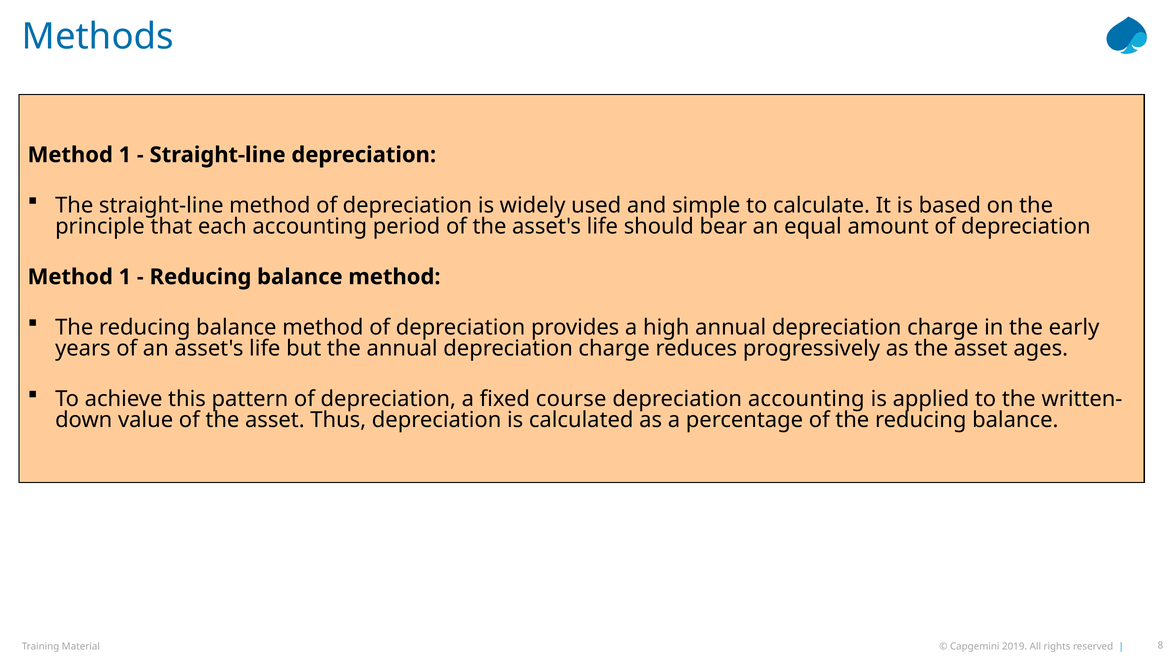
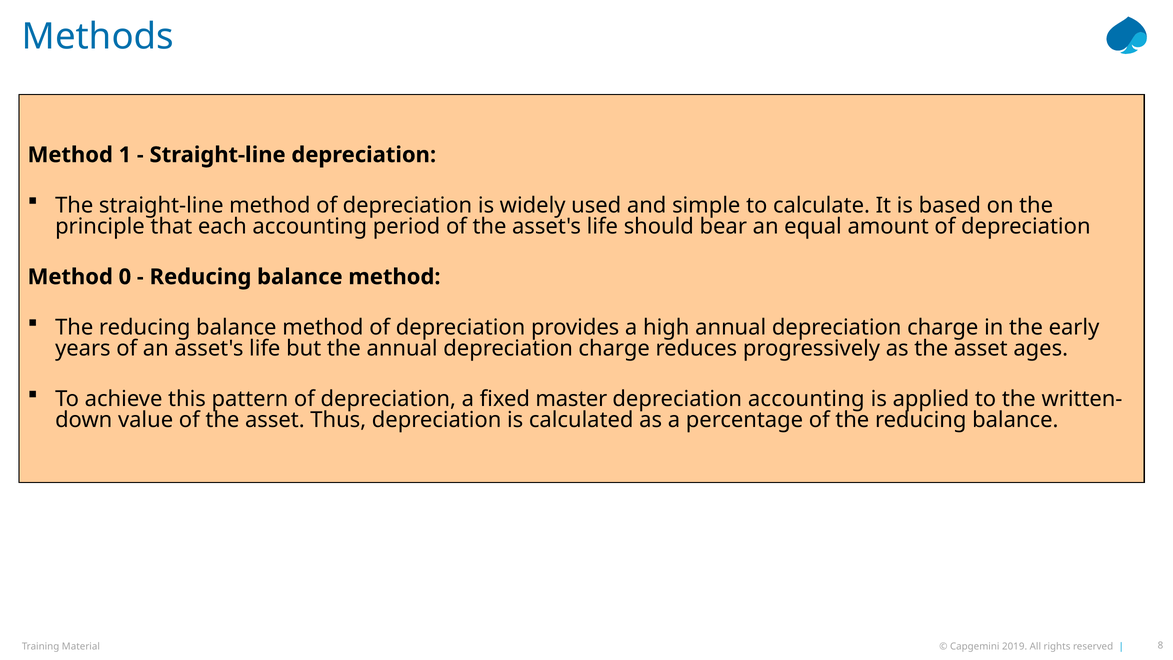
1 at (125, 277): 1 -> 0
course: course -> master
